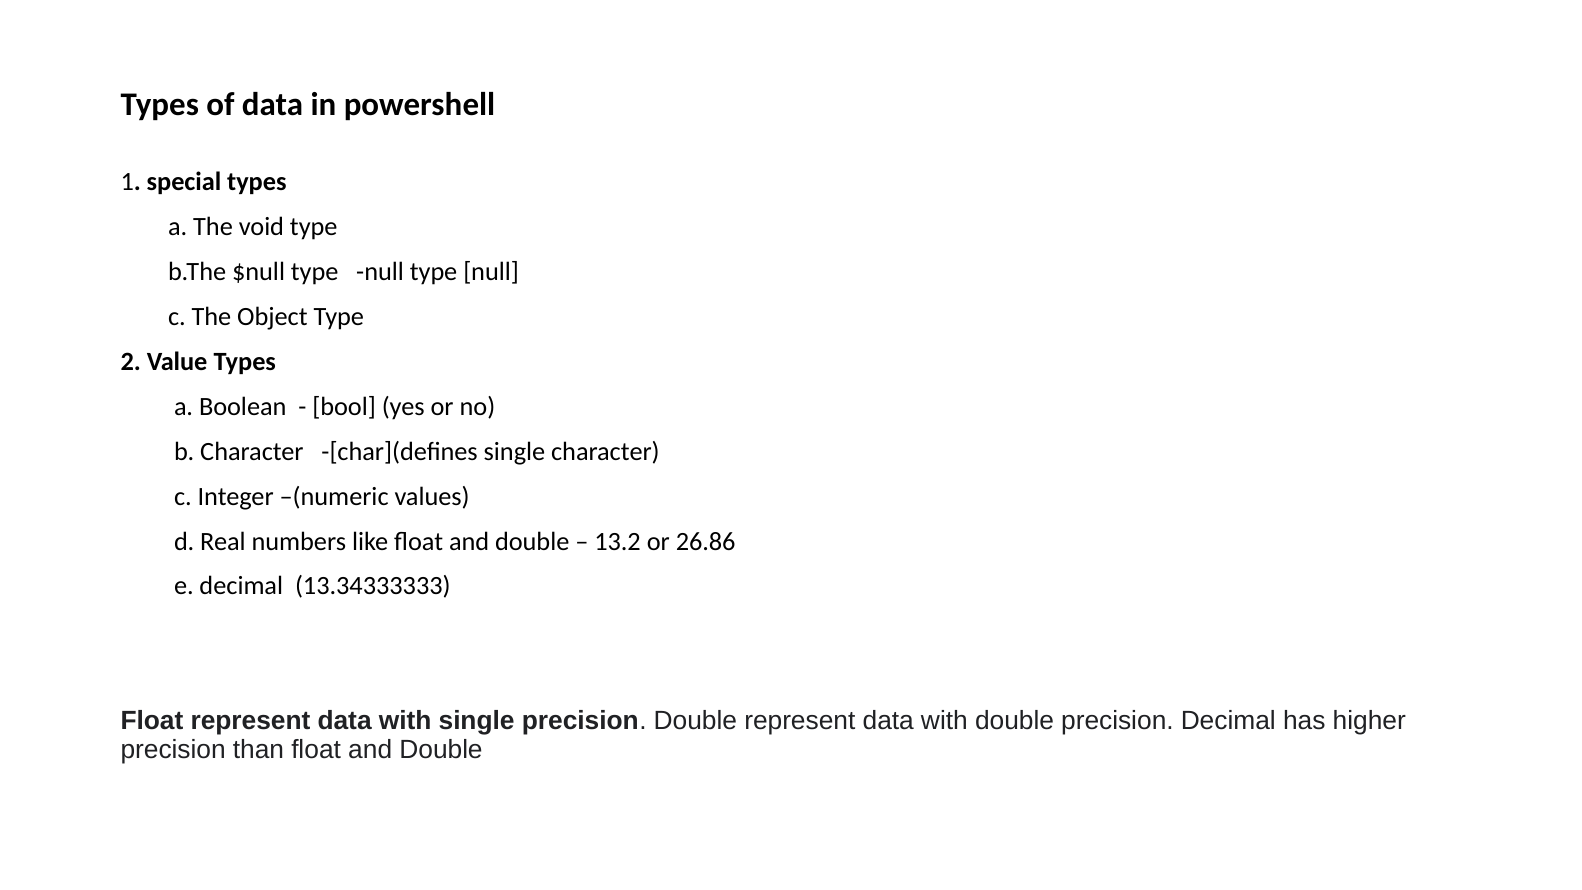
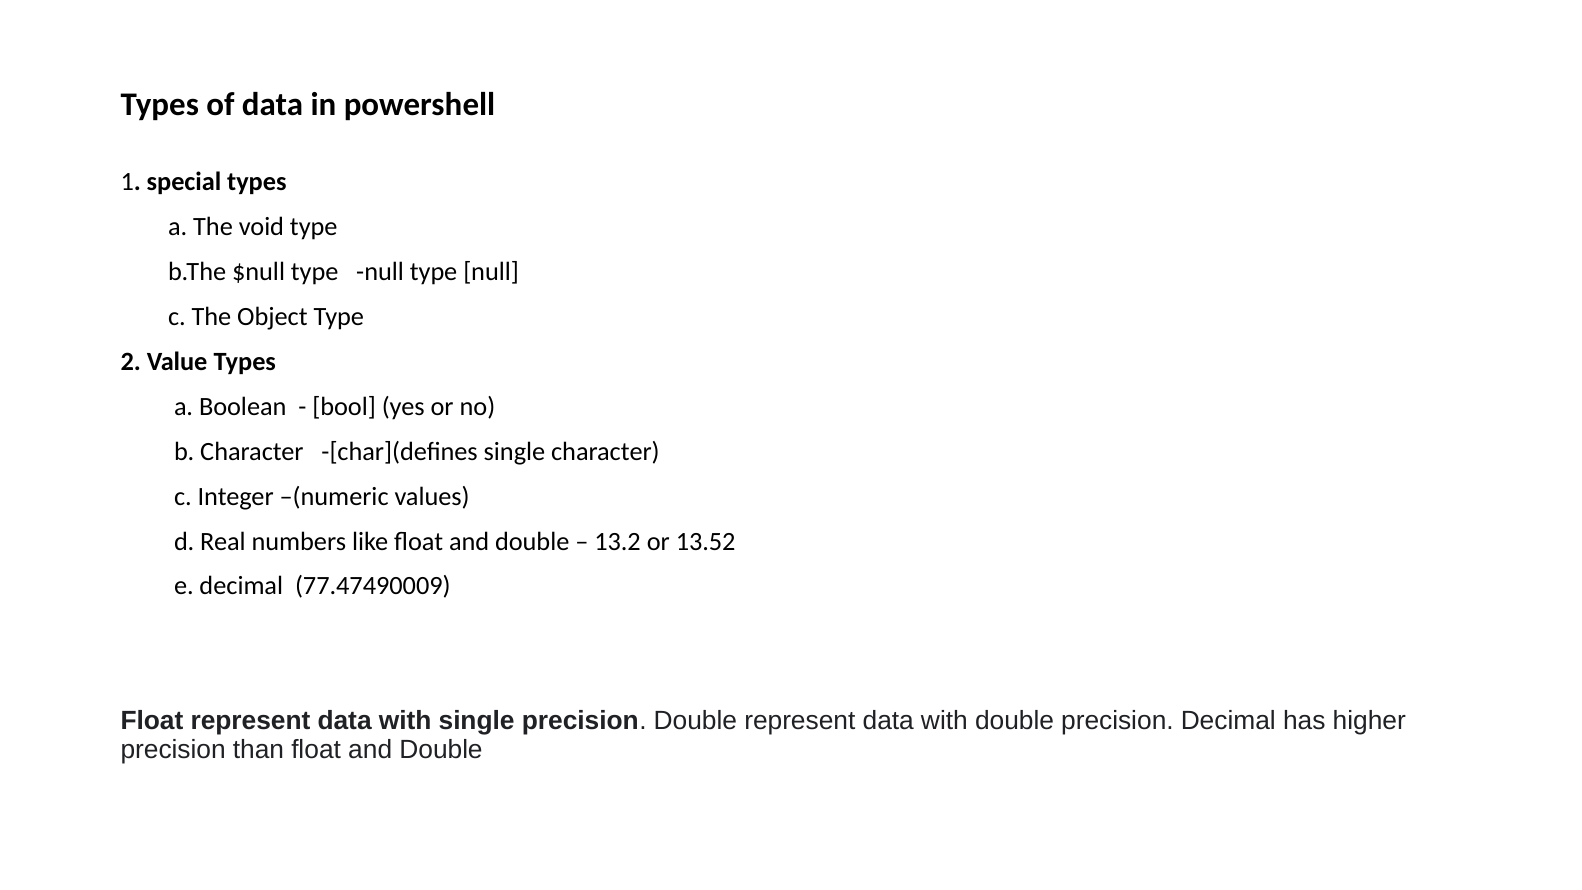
26.86: 26.86 -> 13.52
13.34333333: 13.34333333 -> 77.47490009
